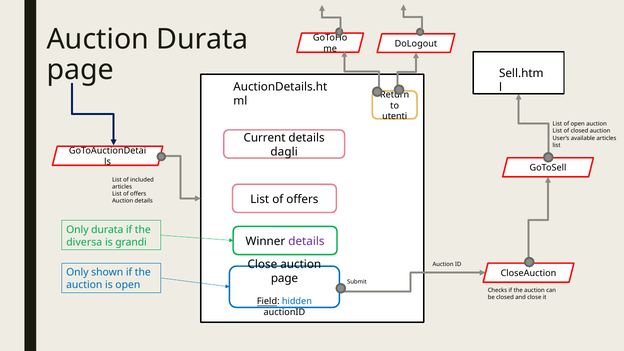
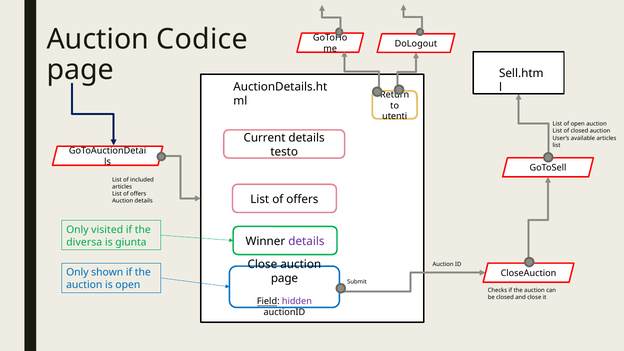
Auction Durata: Durata -> Codice
dagli: dagli -> testo
Only durata: durata -> visited
grandi: grandi -> giunta
hidden colour: blue -> purple
